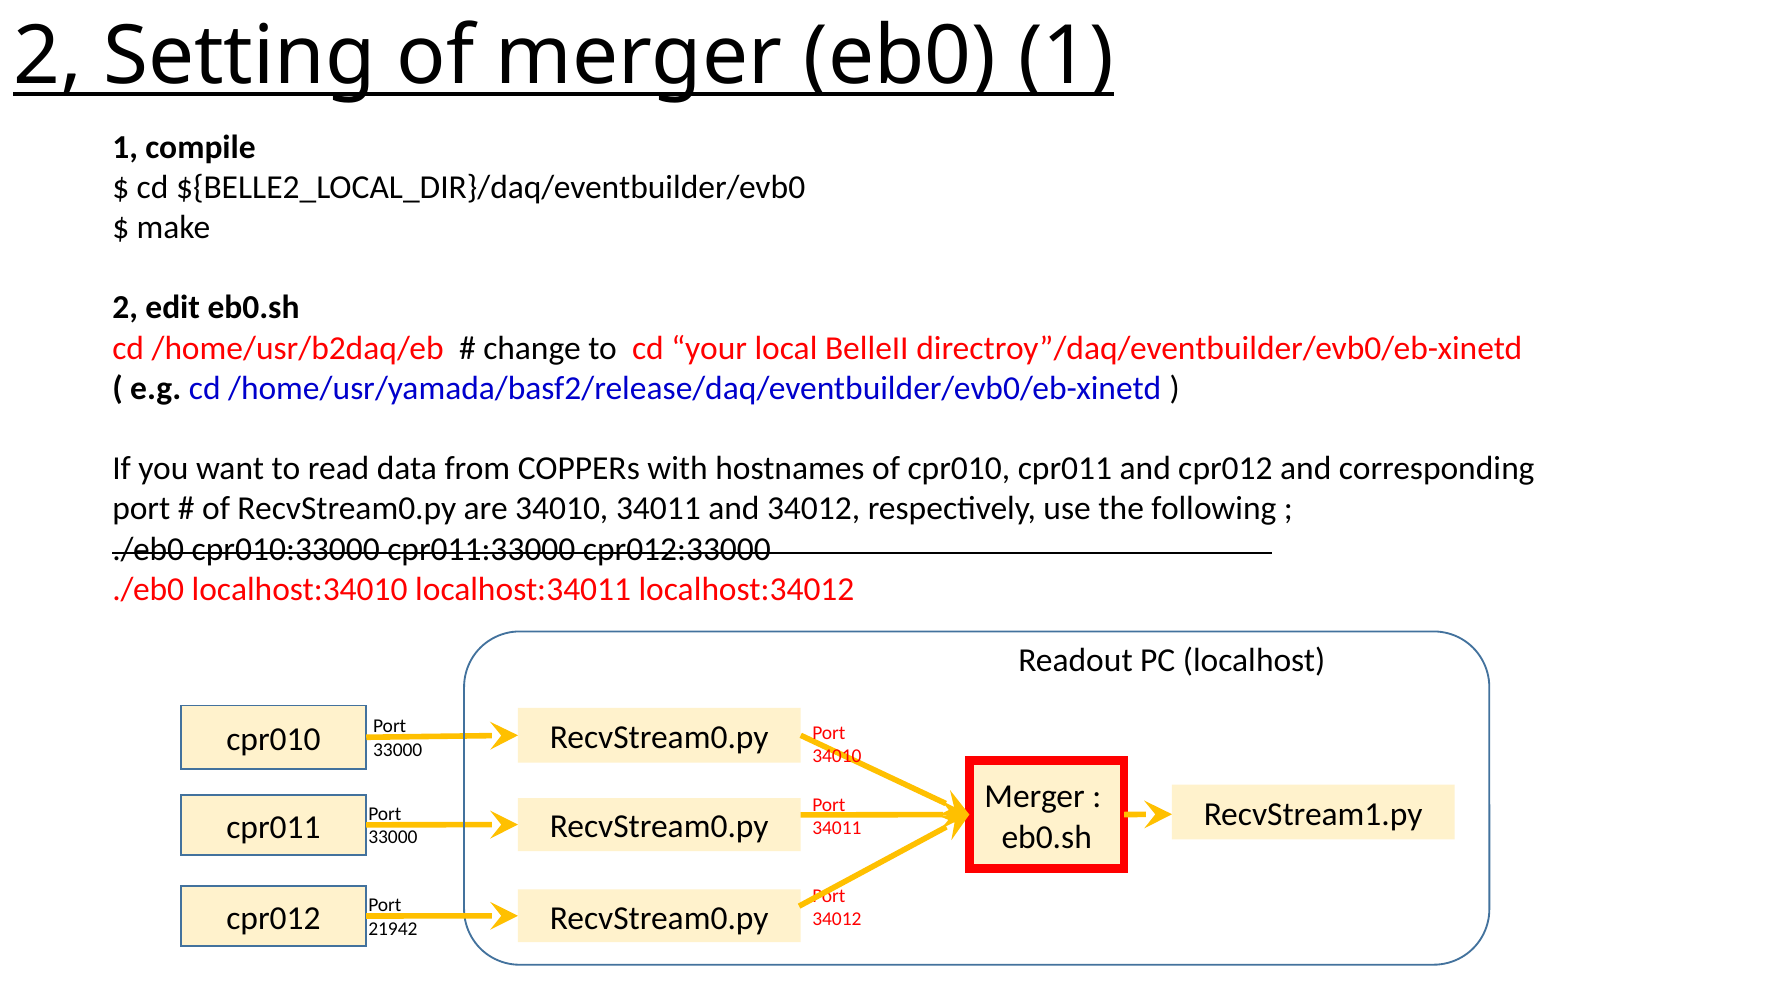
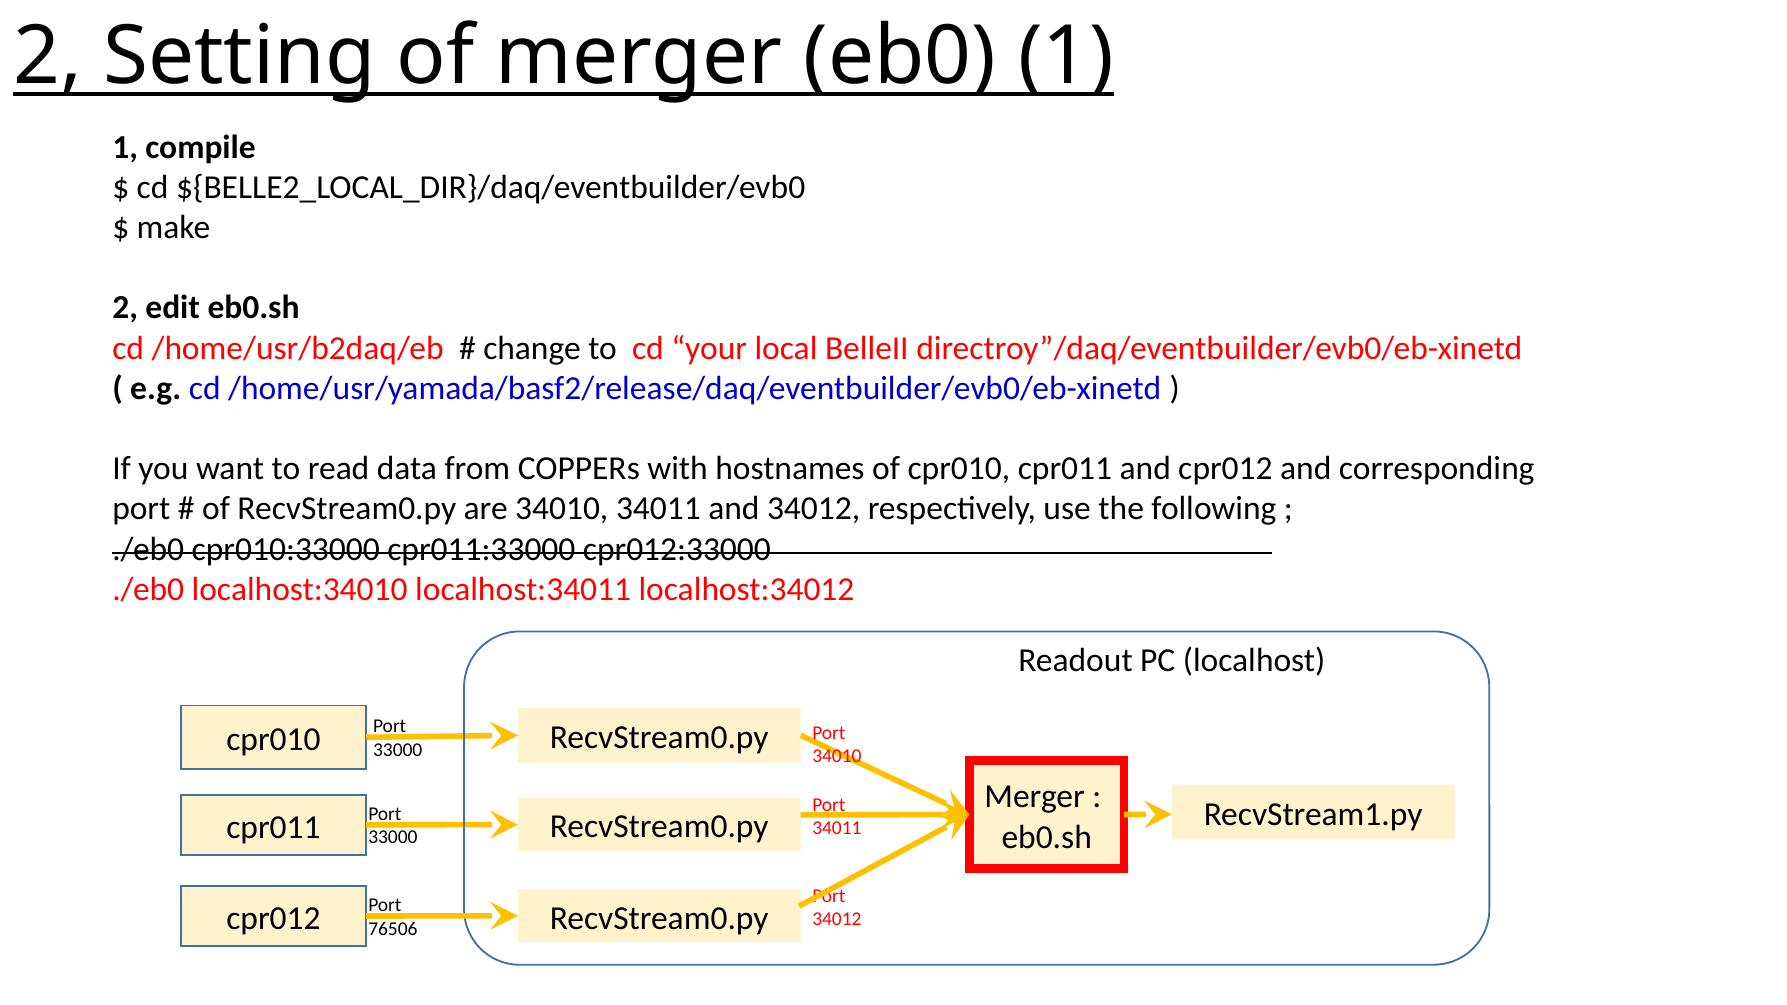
21942: 21942 -> 76506
